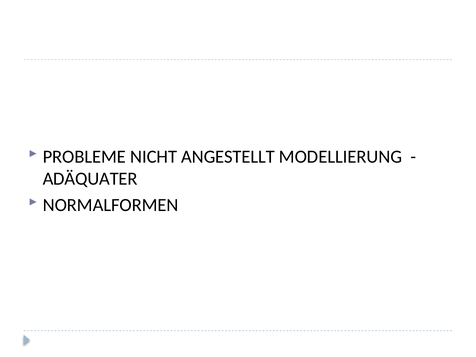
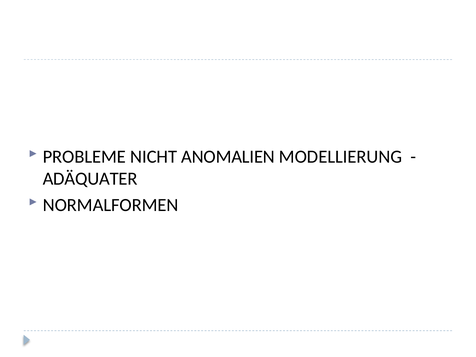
ANGESTELLT: ANGESTELLT -> ANOMALIEN
